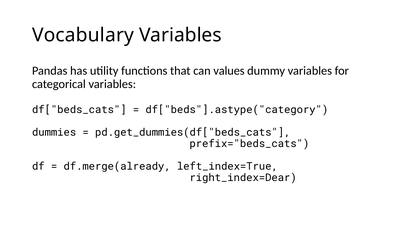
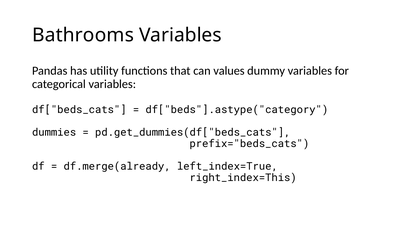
Vocabulary: Vocabulary -> Bathrooms
right_index=Dear: right_index=Dear -> right_index=This
